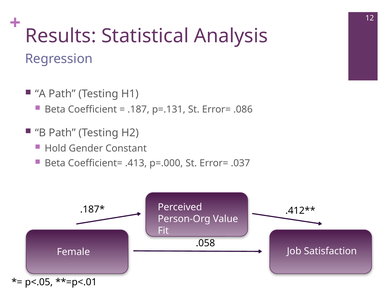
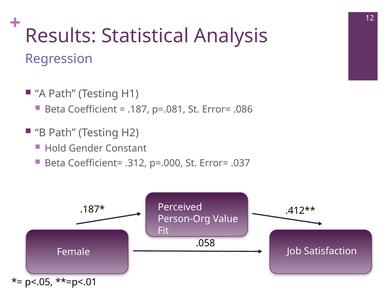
p=.131: p=.131 -> p=.081
.413: .413 -> .312
